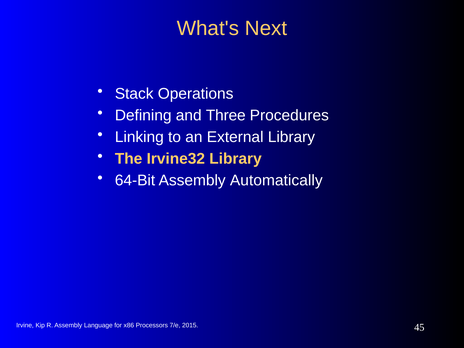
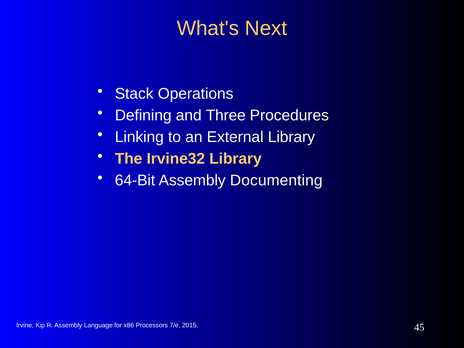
Automatically: Automatically -> Documenting
